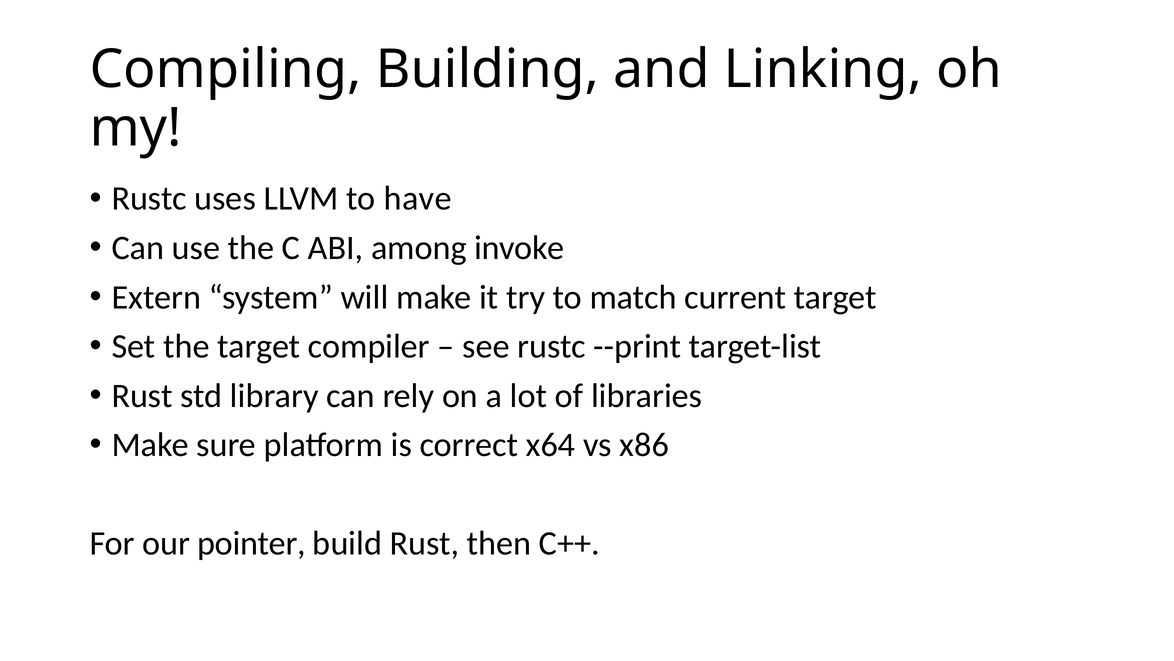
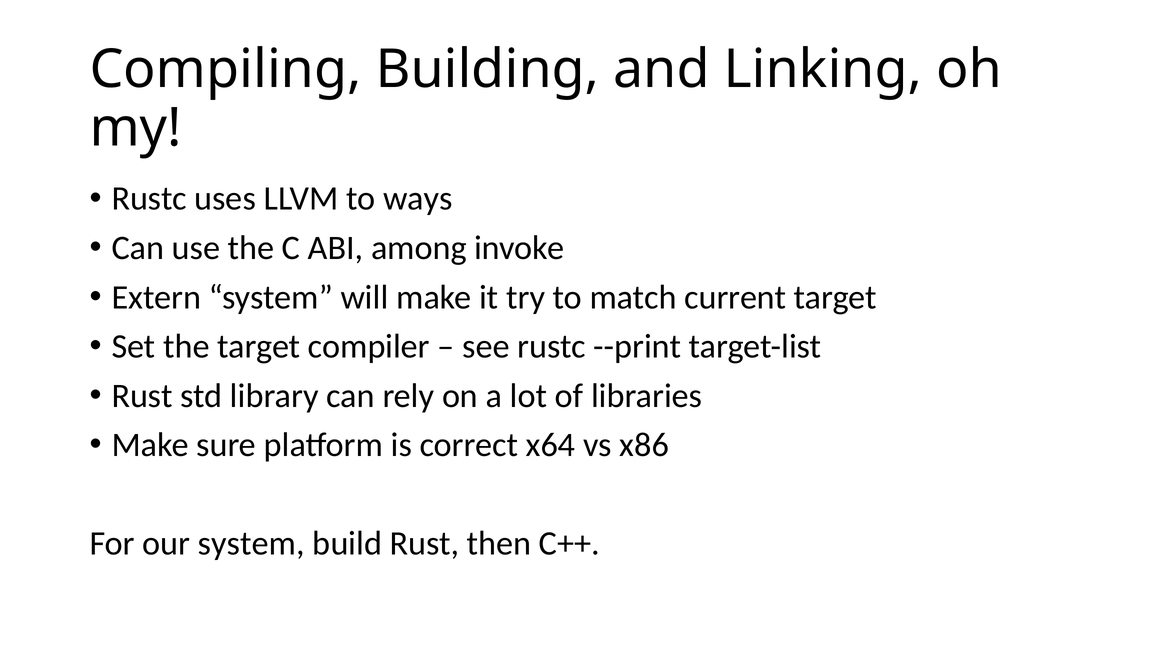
have: have -> ways
our pointer: pointer -> system
